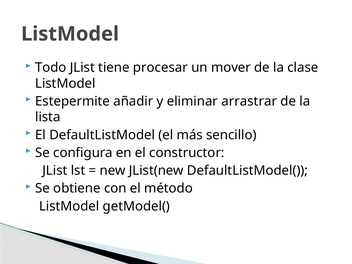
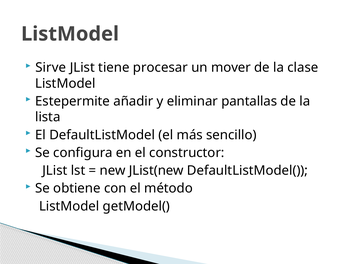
Todo: Todo -> Sirve
arrastrar: arrastrar -> pantallas
